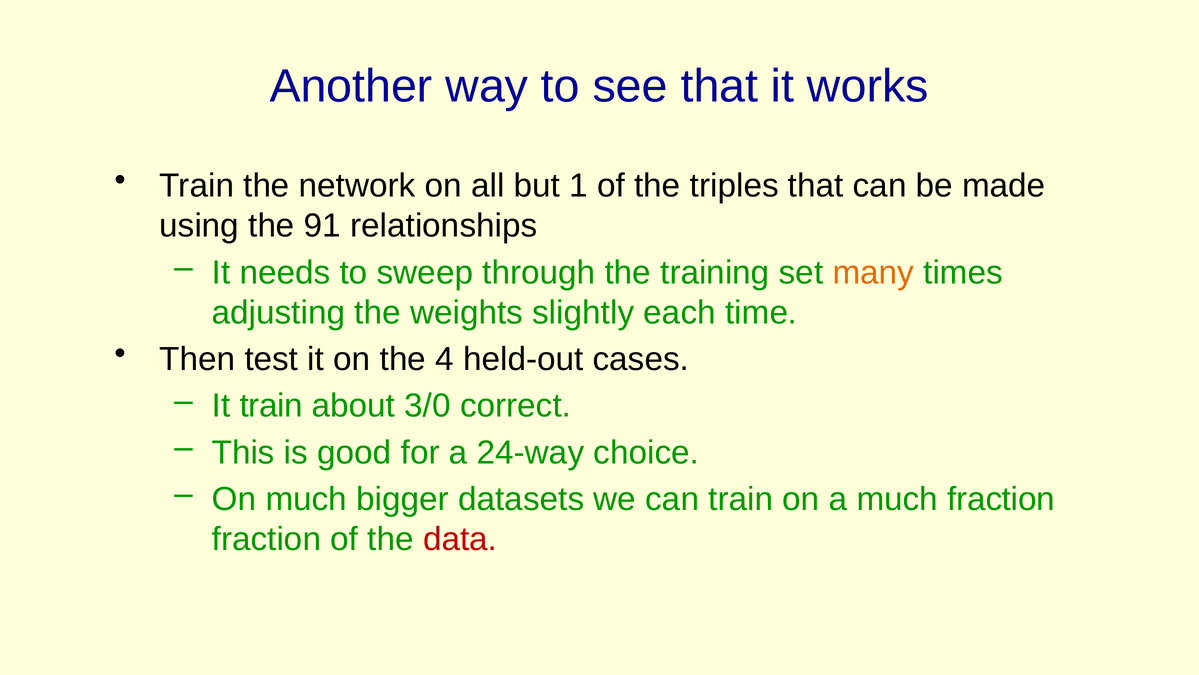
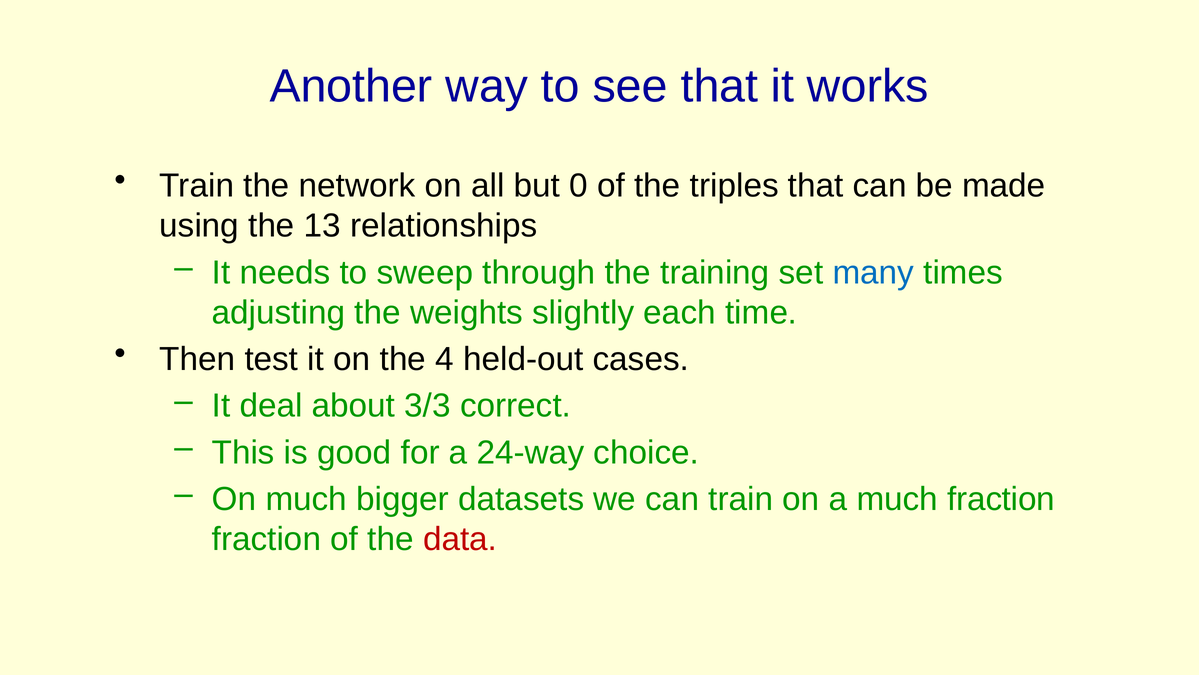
1: 1 -> 0
91: 91 -> 13
many colour: orange -> blue
It train: train -> deal
3/0: 3/0 -> 3/3
